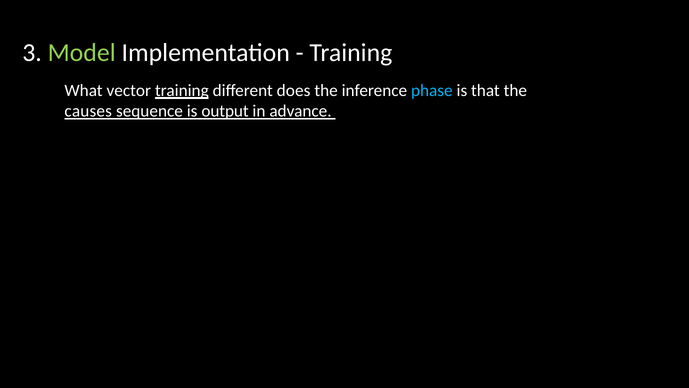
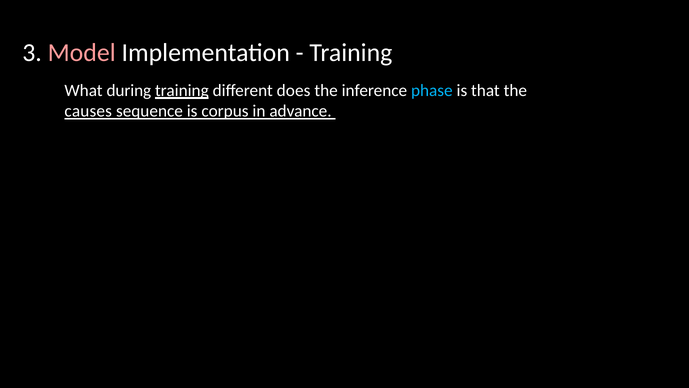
Model colour: light green -> pink
vector: vector -> during
output: output -> corpus
